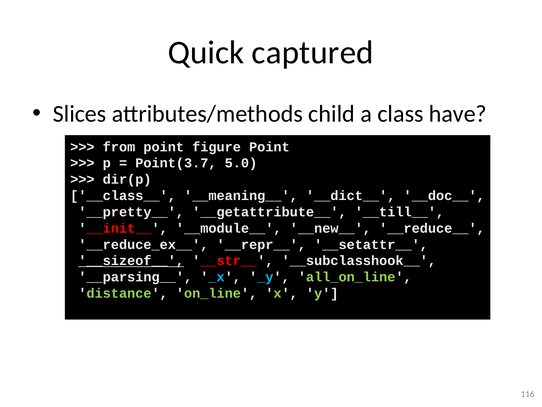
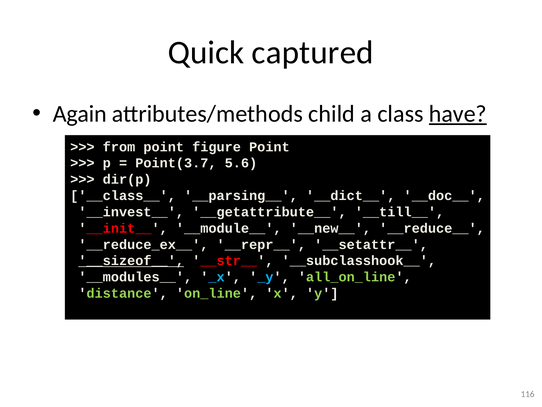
Slices: Slices -> Again
have underline: none -> present
5.0: 5.0 -> 5.6
__meaning__: __meaning__ -> __parsing__
__pretty__: __pretty__ -> __invest__
__parsing__: __parsing__ -> __modules__
